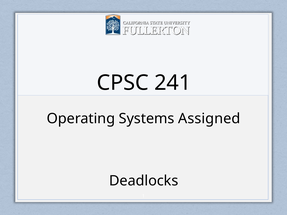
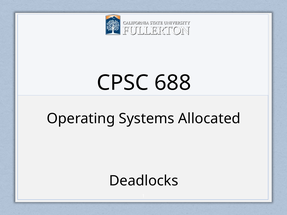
241: 241 -> 688
Assigned: Assigned -> Allocated
